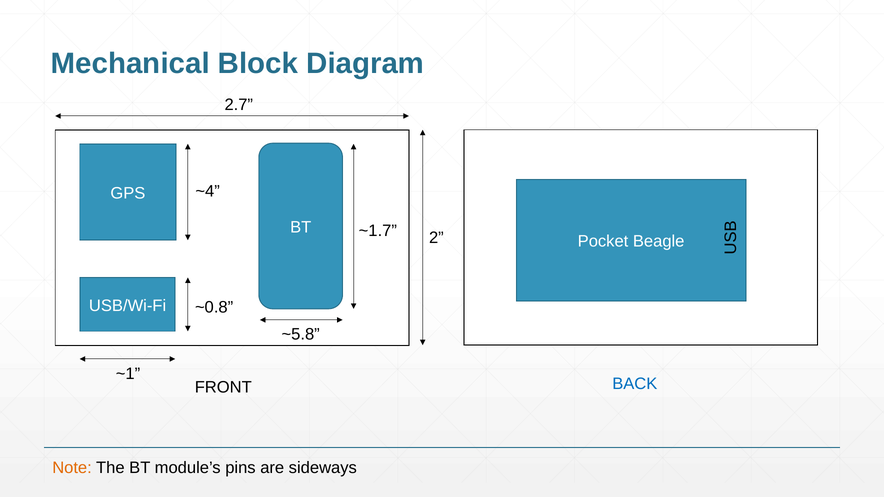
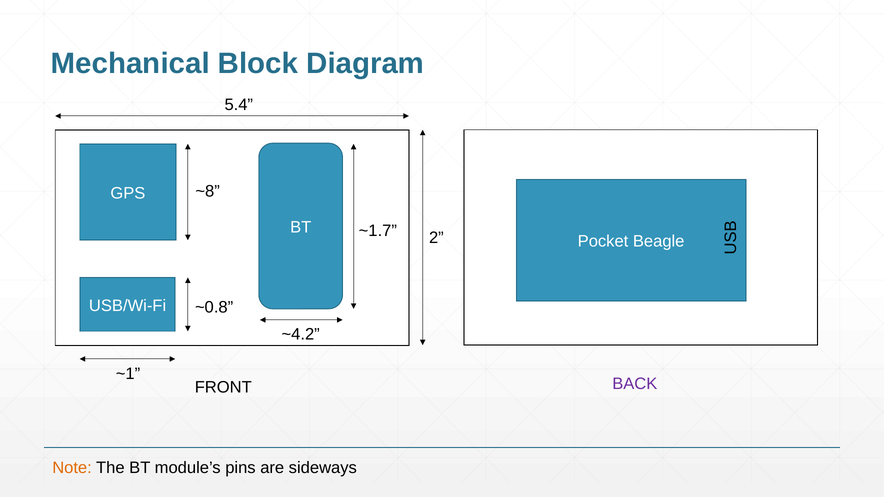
2.7: 2.7 -> 5.4
~4: ~4 -> ~8
~5.8: ~5.8 -> ~4.2
BACK colour: blue -> purple
